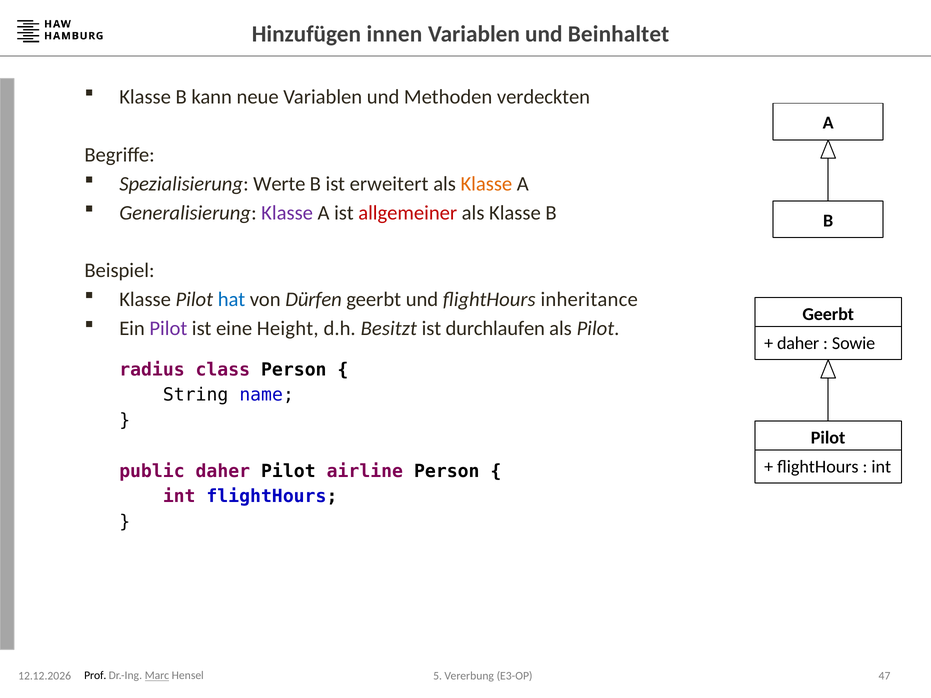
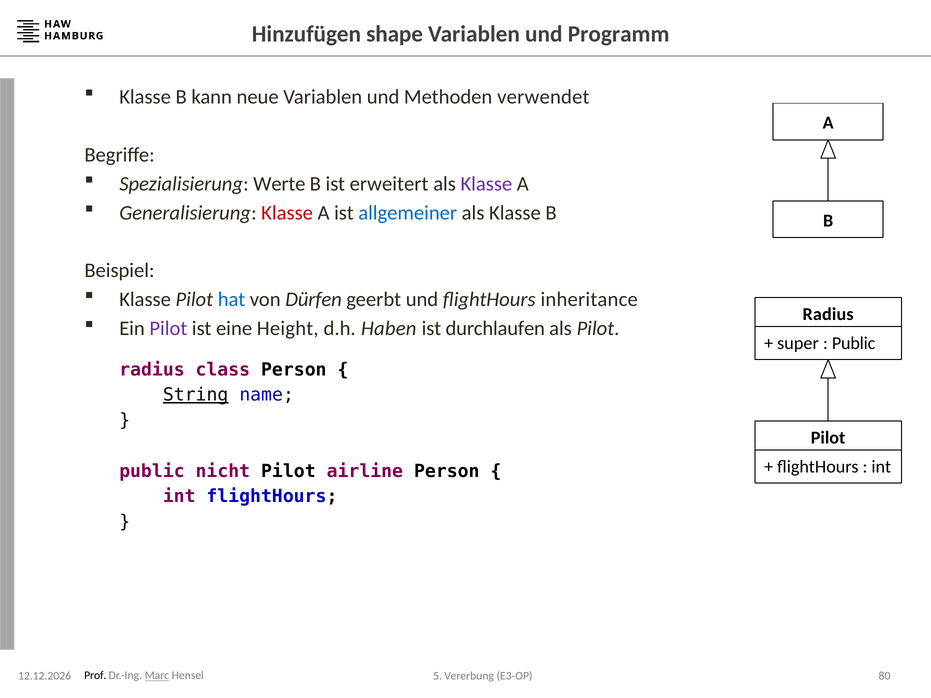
innen: innen -> shape
Beinhaltet: Beinhaltet -> Programm
verdeckten: verdeckten -> verwendet
Klasse at (486, 184) colour: orange -> purple
Klasse at (287, 213) colour: purple -> red
allgemeiner colour: red -> blue
Geerbt at (828, 314): Geerbt -> Radius
Besitzt: Besitzt -> Haben
daher at (798, 344): daher -> super
Sowie at (854, 344): Sowie -> Public
String underline: none -> present
public daher: daher -> nicht
47: 47 -> 80
